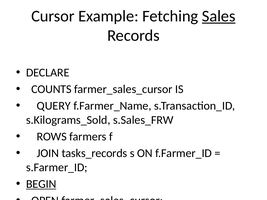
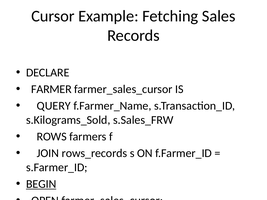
Sales at (219, 16) underline: present -> none
COUNTS: COUNTS -> FARMER
tasks_records: tasks_records -> rows_records
